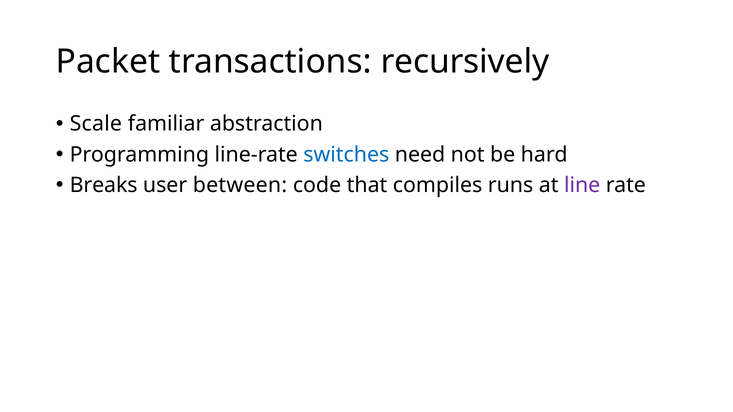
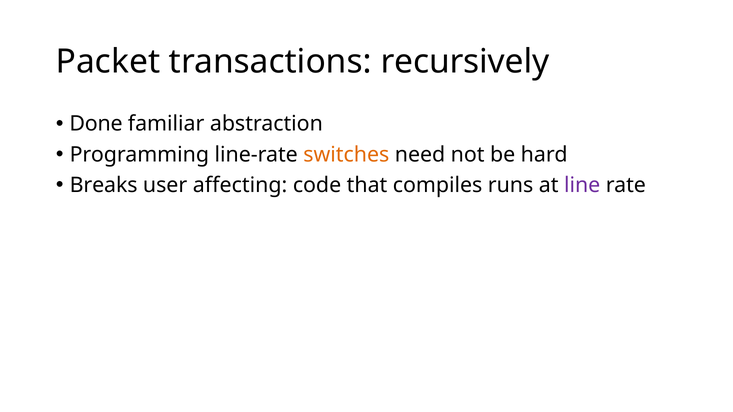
Scale: Scale -> Done
switches colour: blue -> orange
between: between -> affecting
